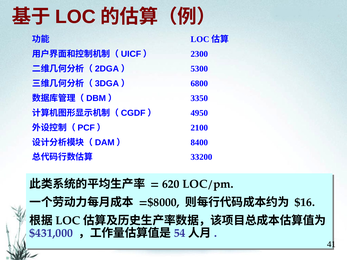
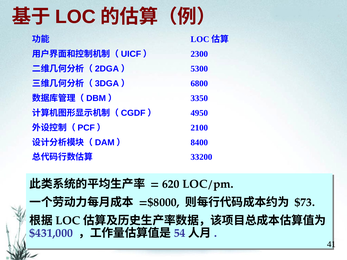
$16: $16 -> $73
